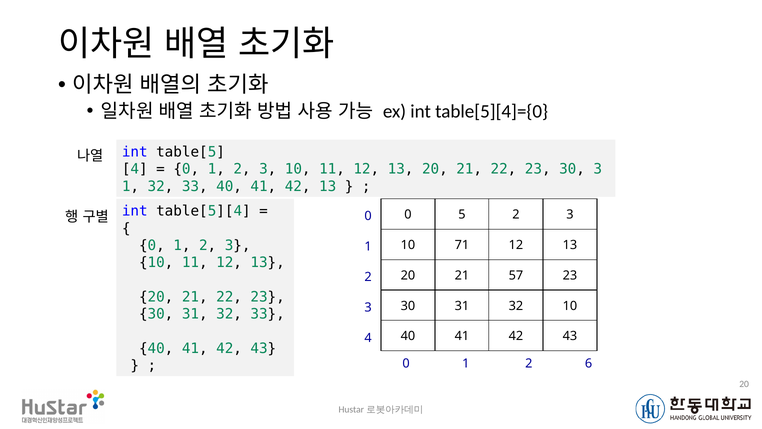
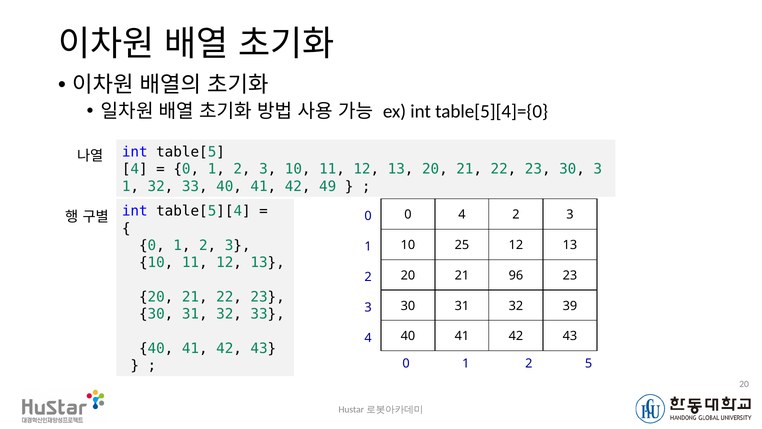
42 13: 13 -> 49
0 5: 5 -> 4
71: 71 -> 25
57: 57 -> 96
32 10: 10 -> 39
6: 6 -> 5
